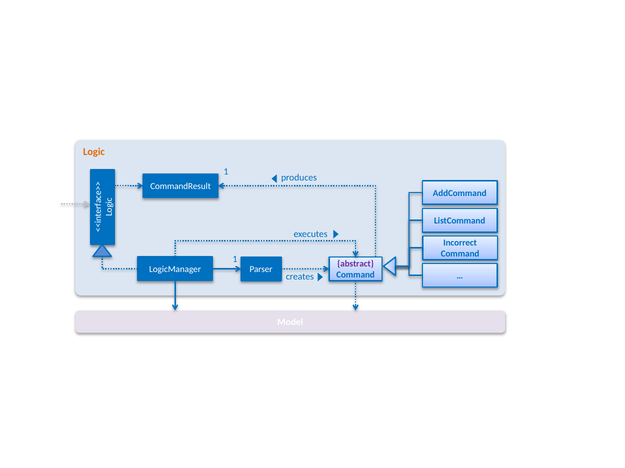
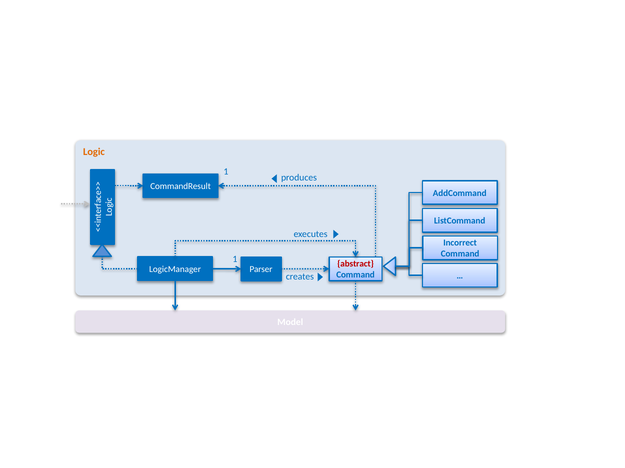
abstract colour: purple -> red
